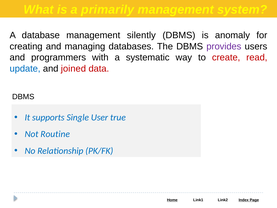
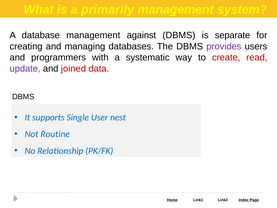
silently: silently -> against
anomaly: anomaly -> separate
update colour: blue -> purple
true: true -> nest
